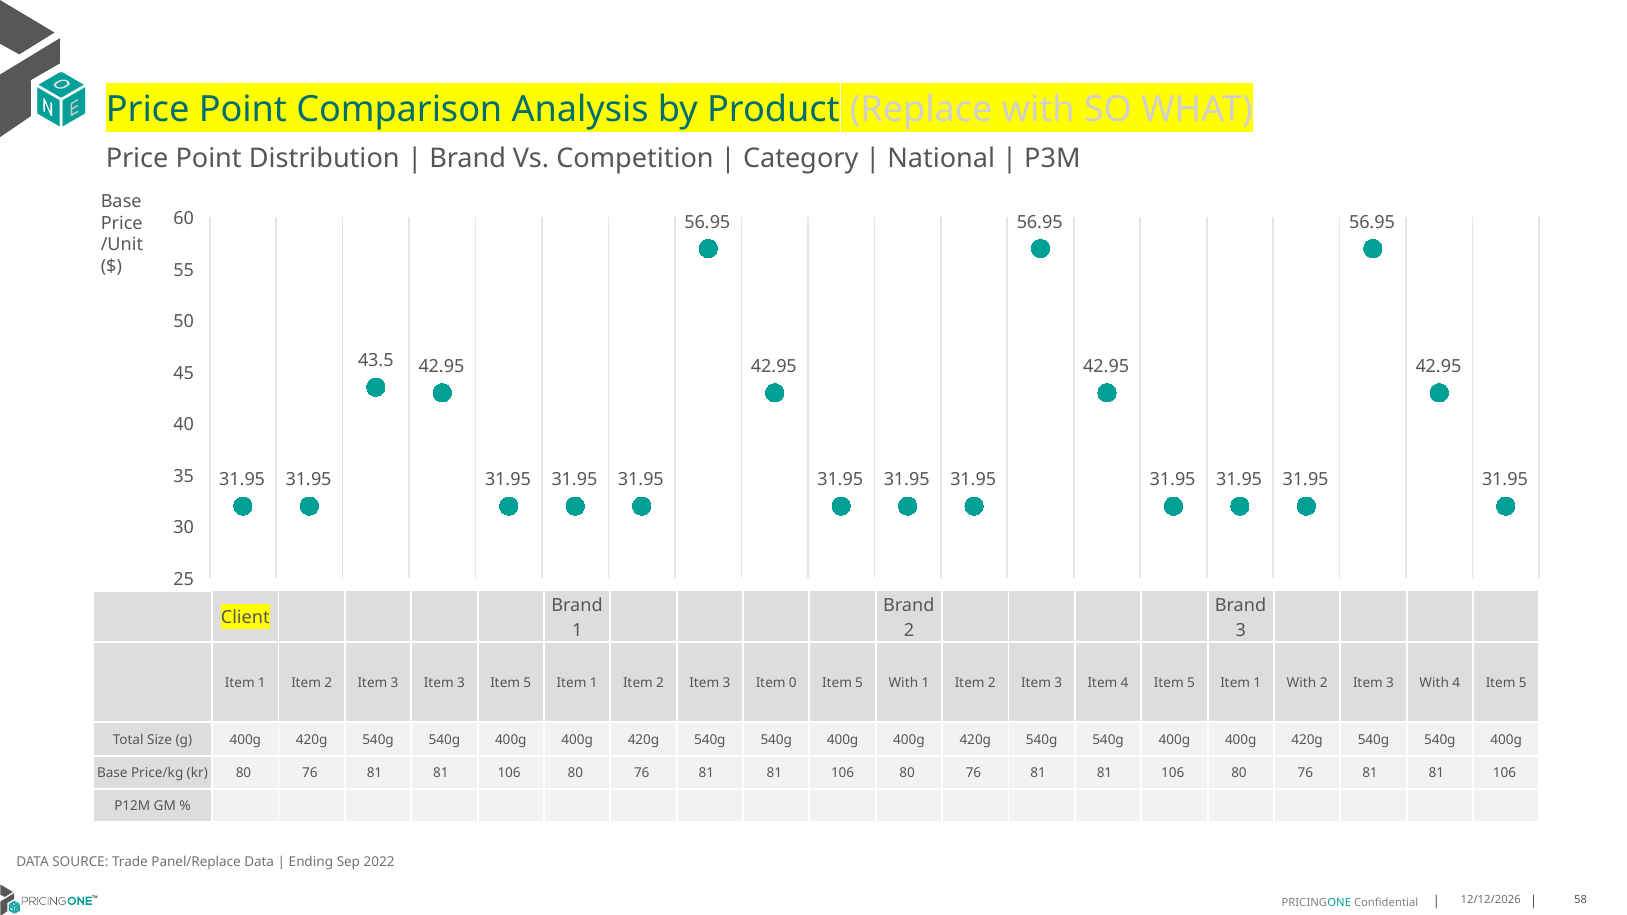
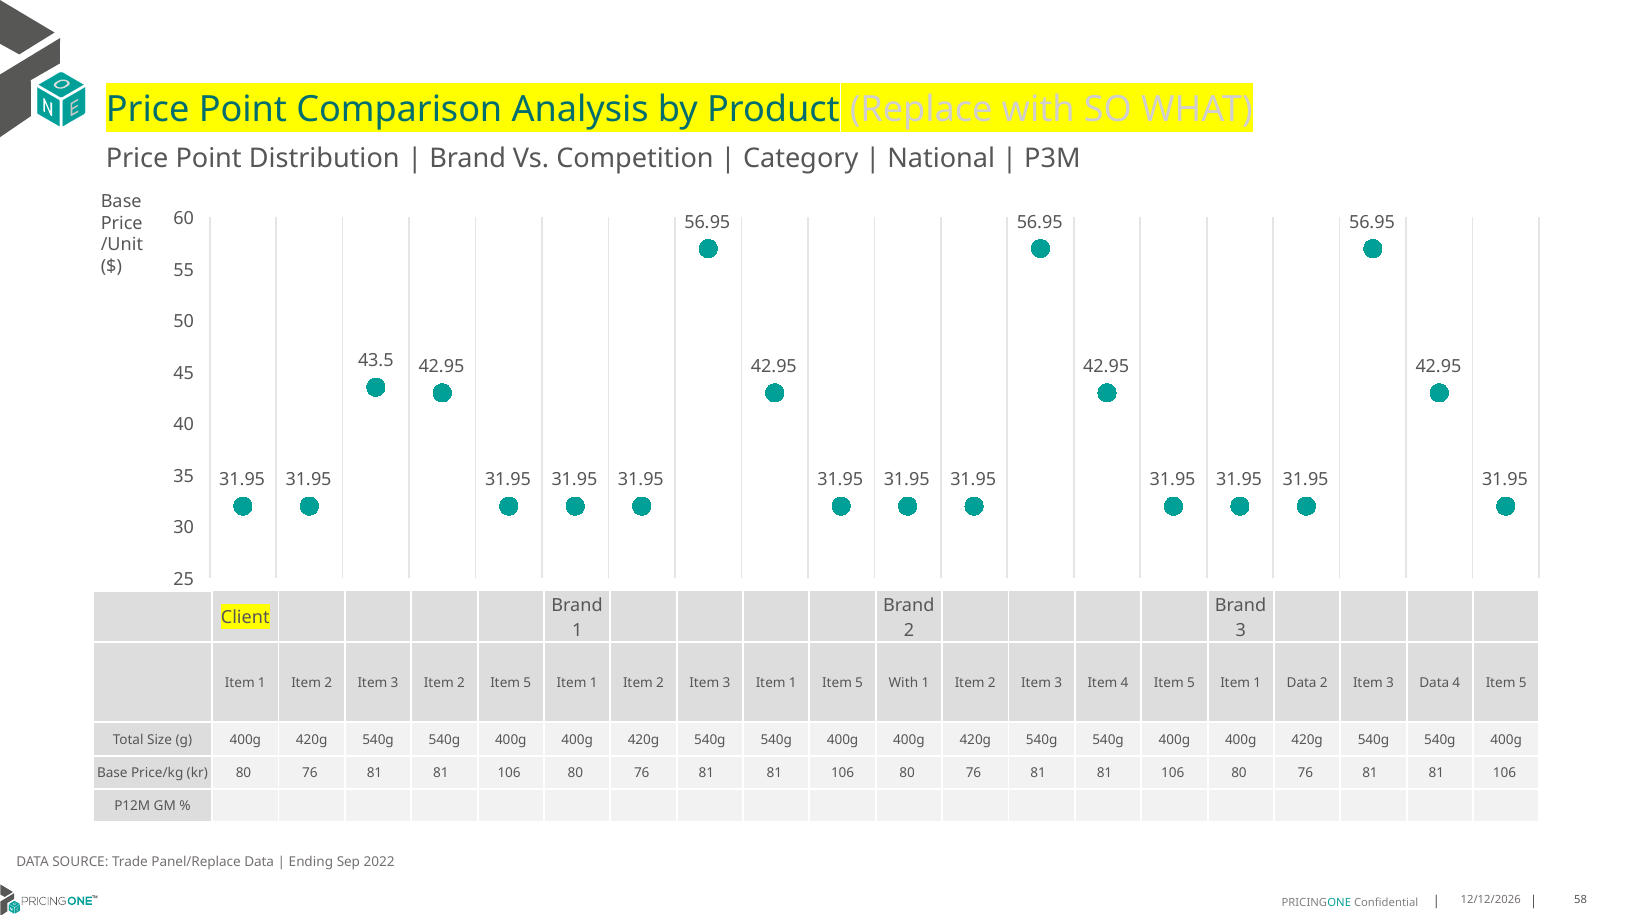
3 Item 3: 3 -> 2
Item 3 Item 0: 0 -> 1
1 With: With -> Data
3 With: With -> Data
